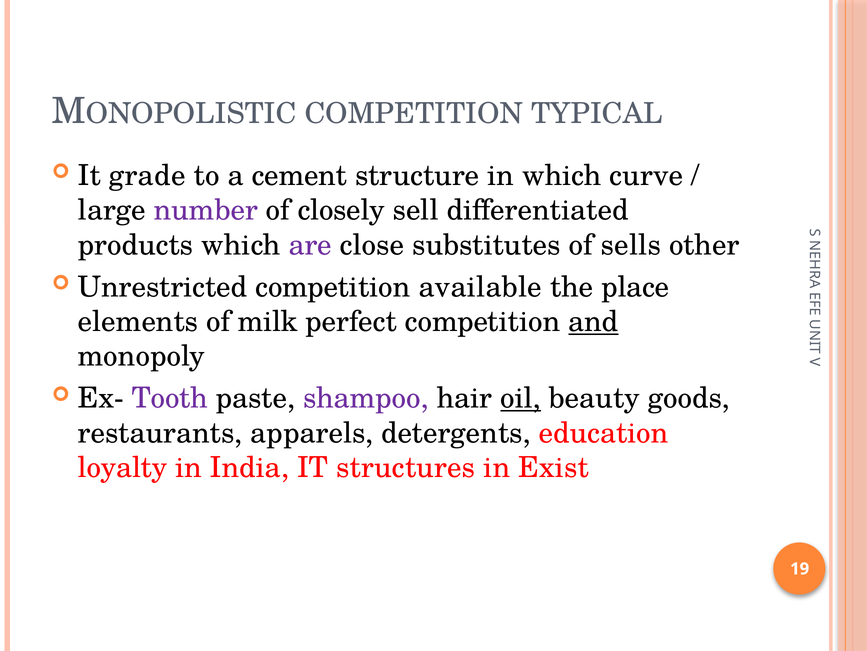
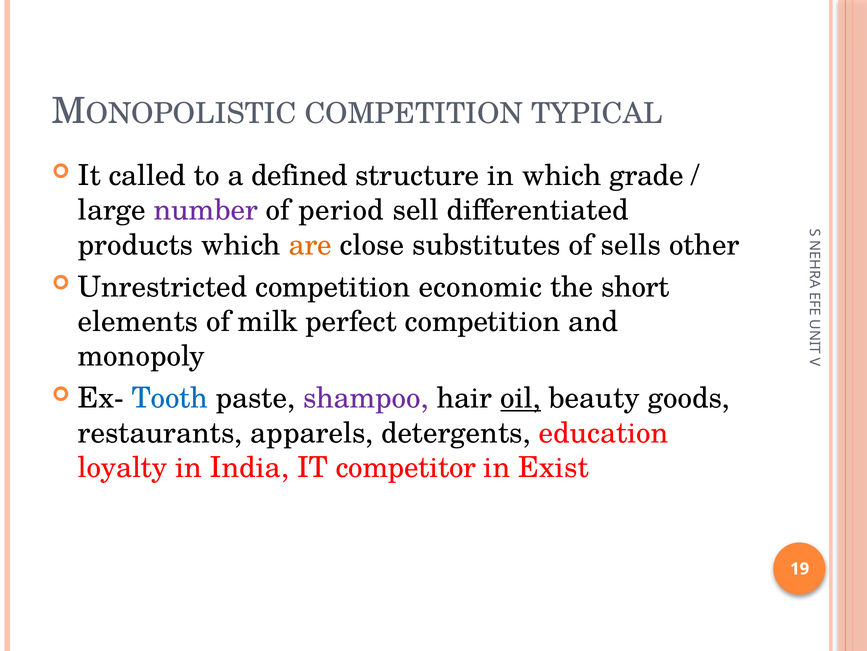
grade: grade -> called
cement: cement -> defined
curve: curve -> grade
closely: closely -> period
are colour: purple -> orange
available: available -> economic
place: place -> short
and underline: present -> none
Tooth colour: purple -> blue
structures: structures -> competitor
